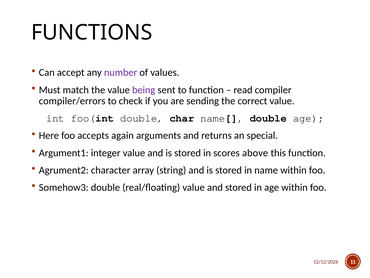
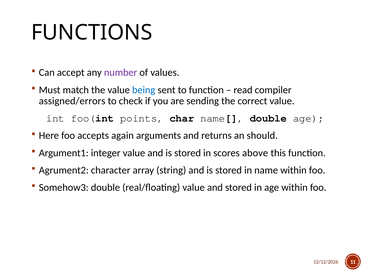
being colour: purple -> blue
compiler/errors: compiler/errors -> assigned/errors
foo(int double: double -> points
special: special -> should
